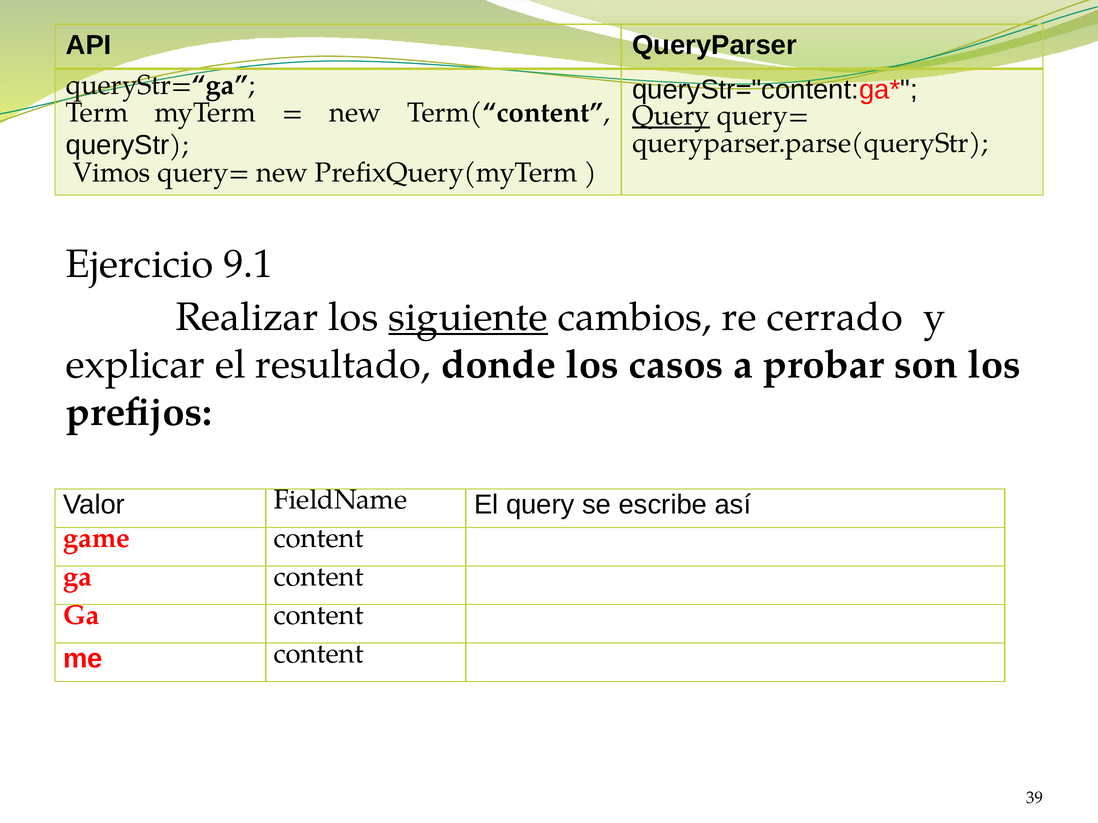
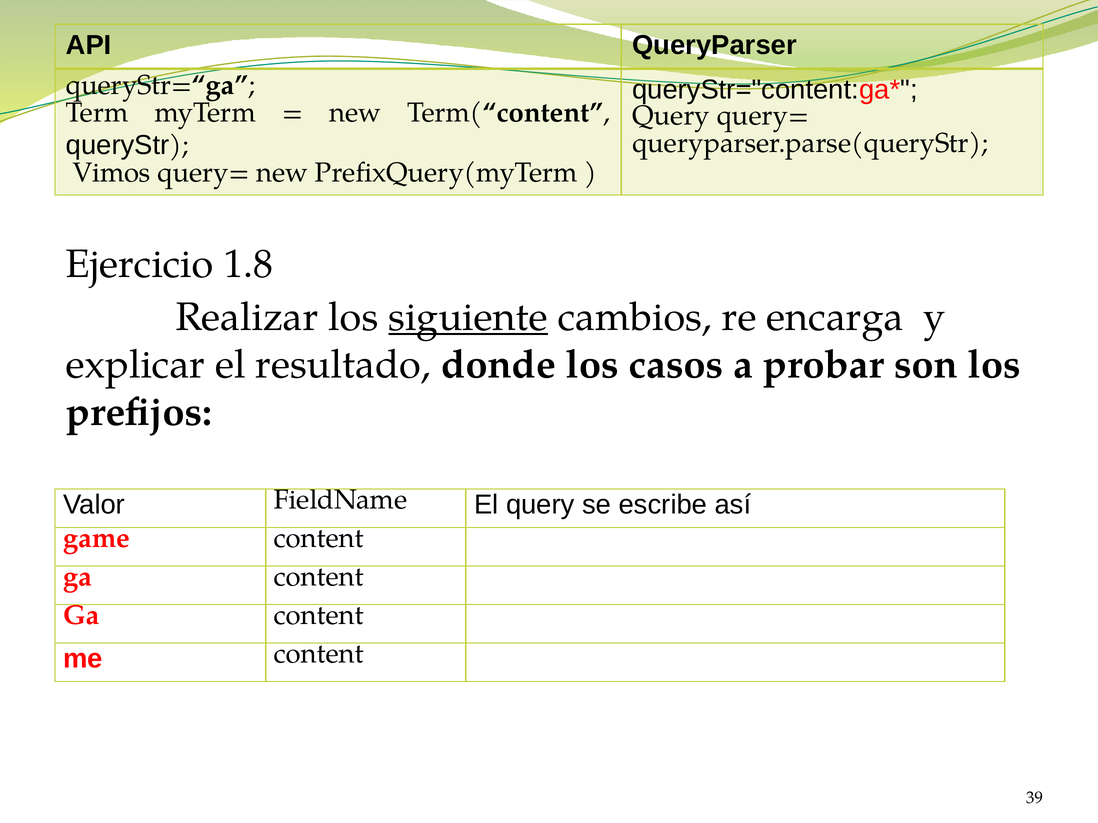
Query at (671, 116) underline: present -> none
9.1: 9.1 -> 1.8
cerrado: cerrado -> encarga
